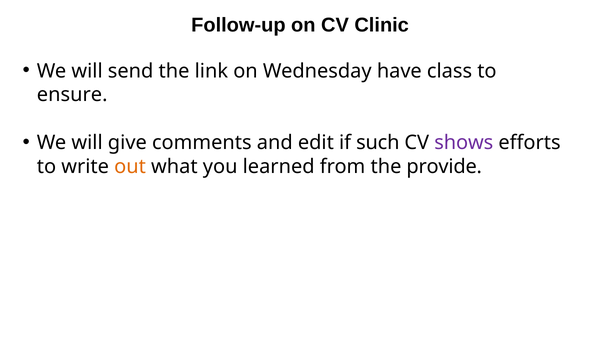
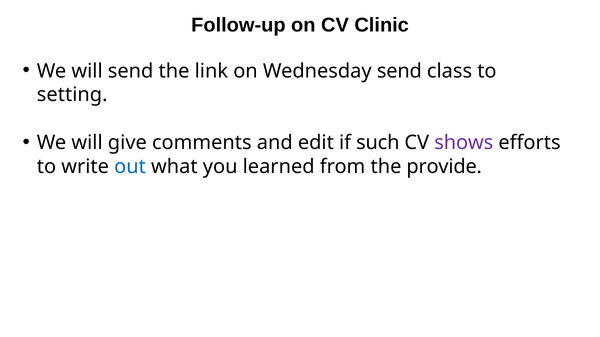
Wednesday have: have -> send
ensure: ensure -> setting
out colour: orange -> blue
